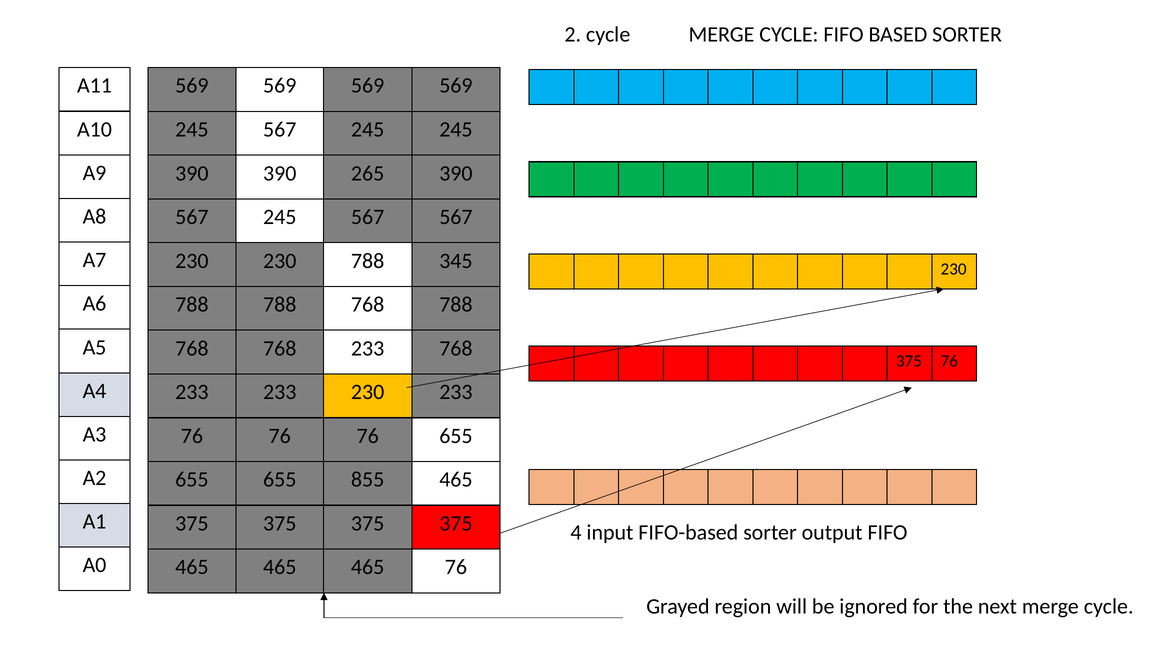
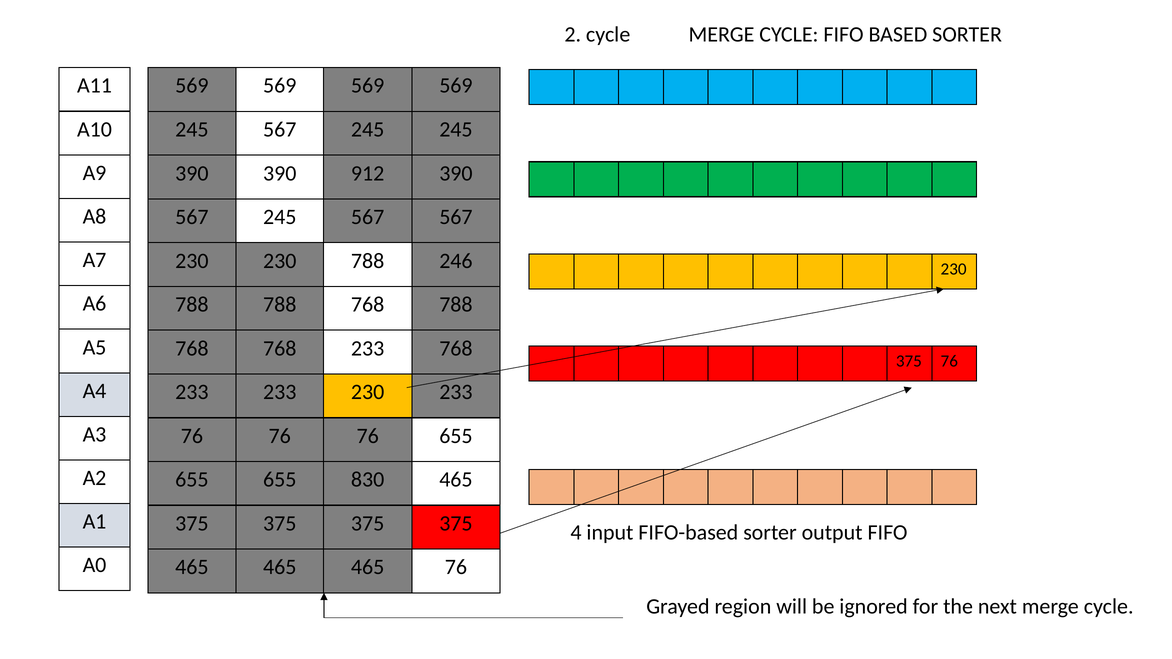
265: 265 -> 912
345: 345 -> 246
855: 855 -> 830
